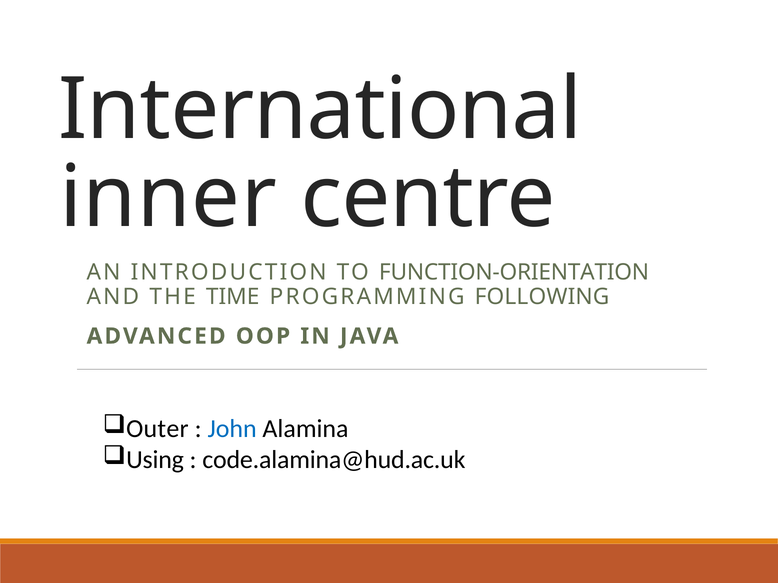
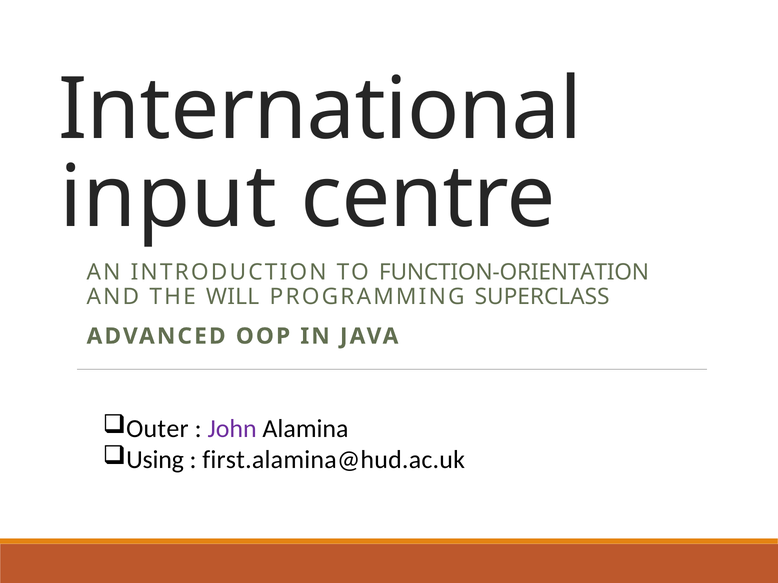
inner: inner -> input
TIME: TIME -> WILL
FOLLOWING: FOLLOWING -> SUPERCLASS
John colour: blue -> purple
code.alamina@hud.ac.uk: code.alamina@hud.ac.uk -> first.alamina@hud.ac.uk
